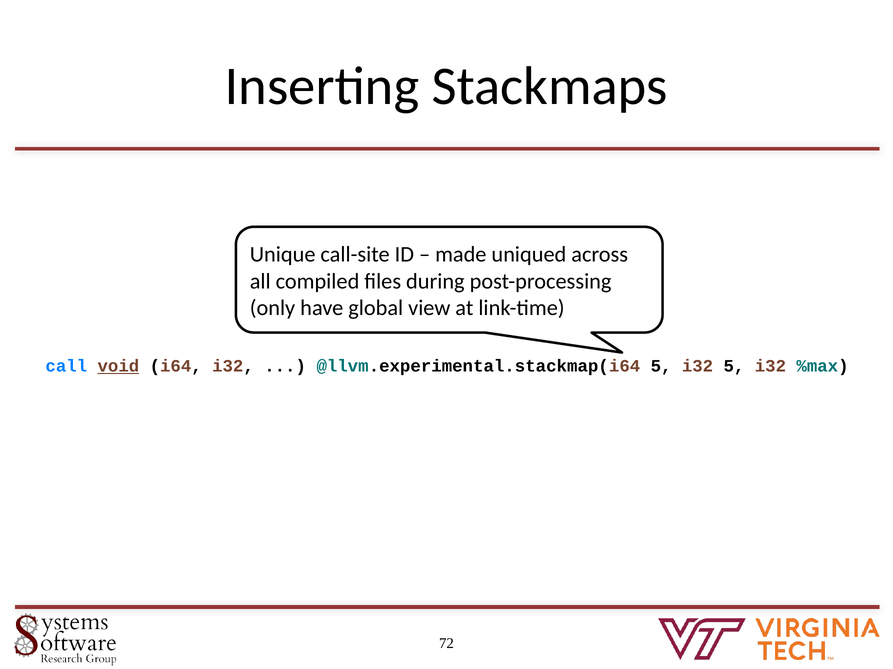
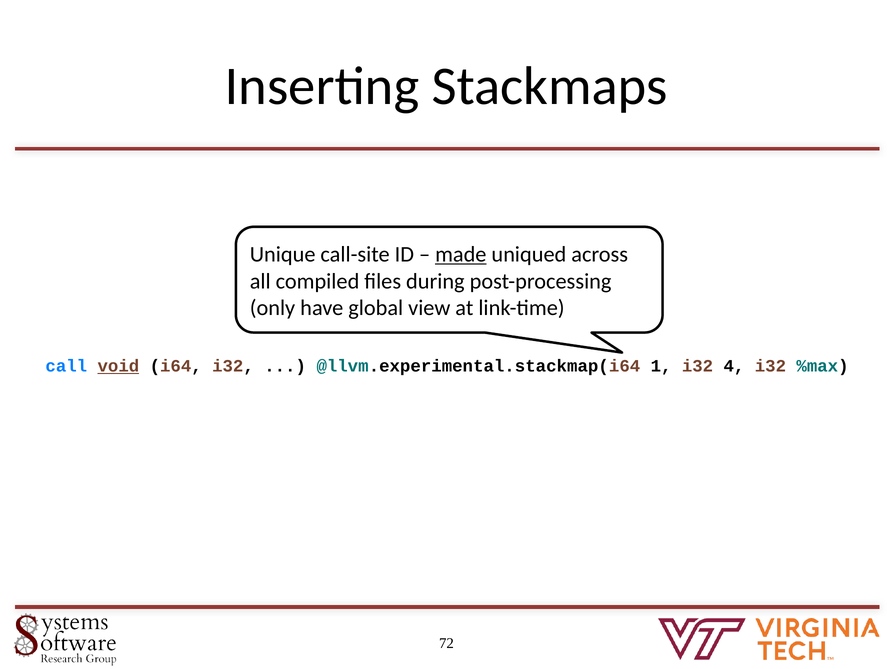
made underline: none -> present
@llvm.experimental.stackmap(i64 5: 5 -> 1
i32 5: 5 -> 4
